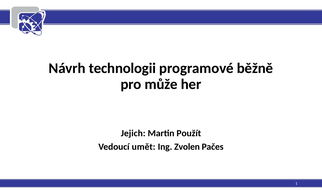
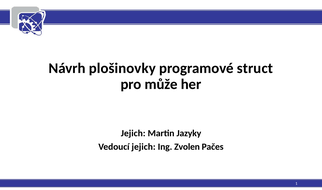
technologii: technologii -> plošinovky
běžně: běžně -> struct
Použít: Použít -> Jazyky
Vedoucí umět: umět -> jejich
